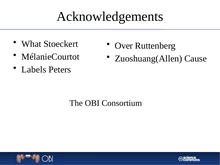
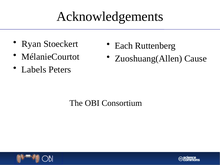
What: What -> Ryan
Over: Over -> Each
